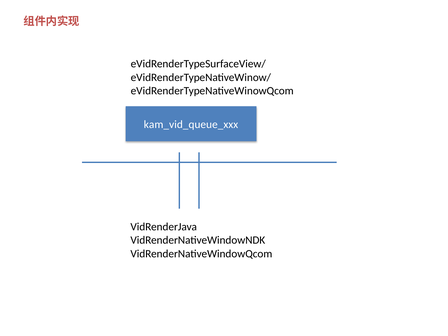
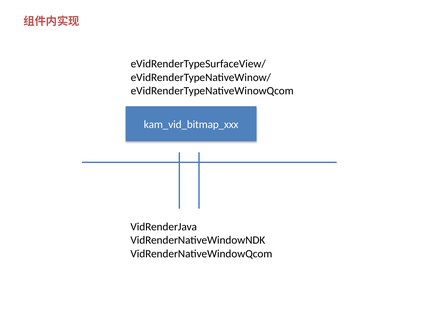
kam_vid_queue_xxx: kam_vid_queue_xxx -> kam_vid_bitmap_xxx
